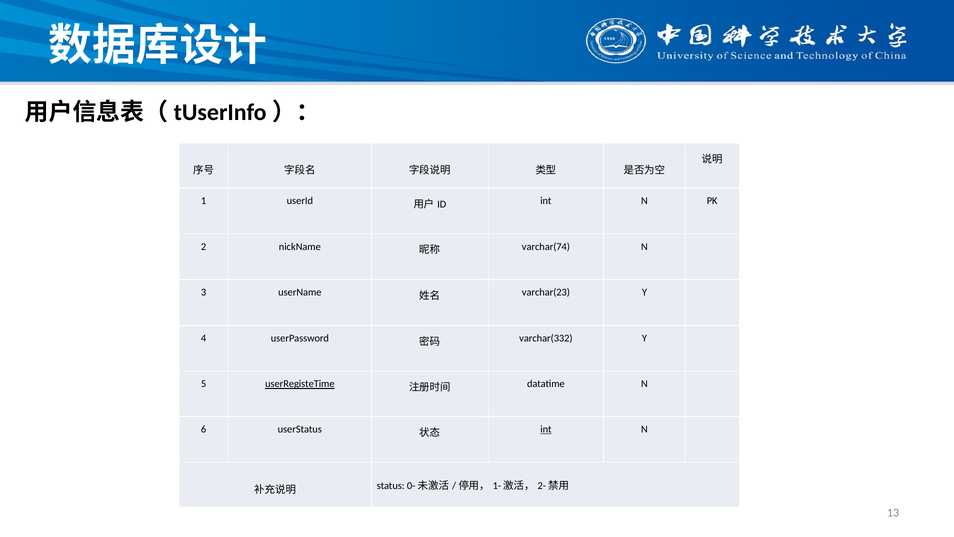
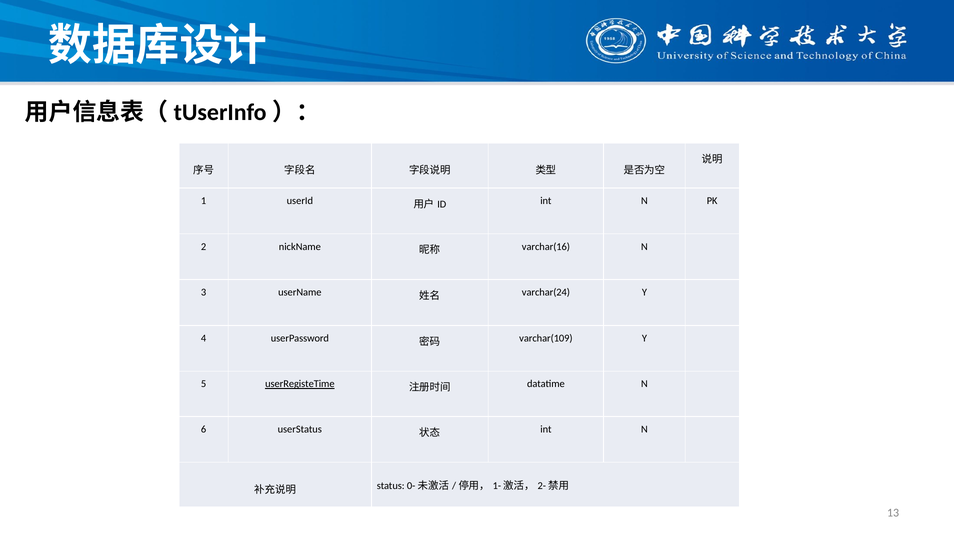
varchar(74: varchar(74 -> varchar(16
varchar(23: varchar(23 -> varchar(24
varchar(332: varchar(332 -> varchar(109
int at (546, 429) underline: present -> none
